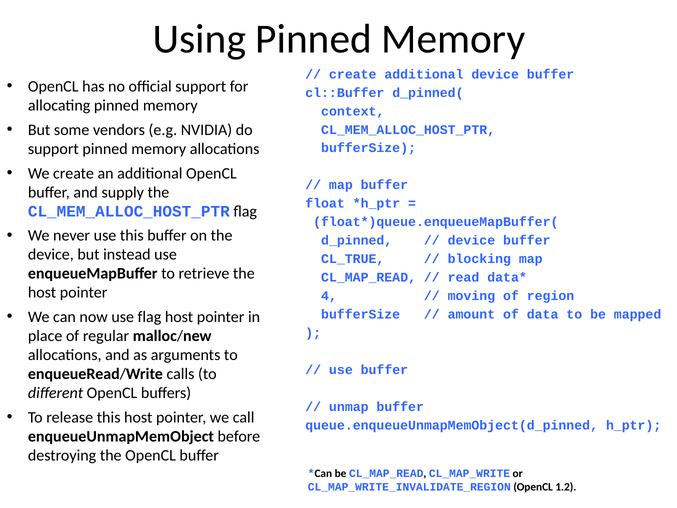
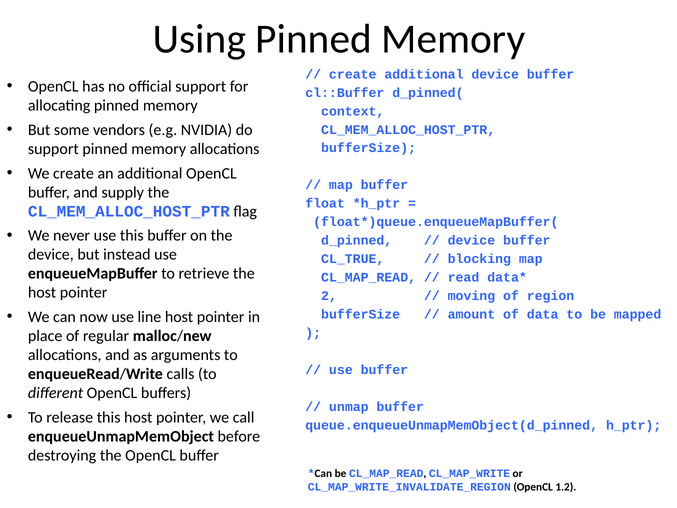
4: 4 -> 2
use flag: flag -> line
